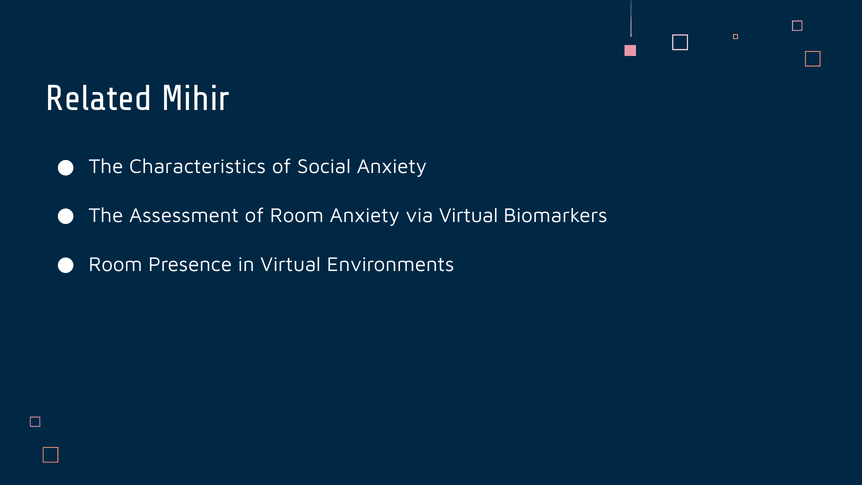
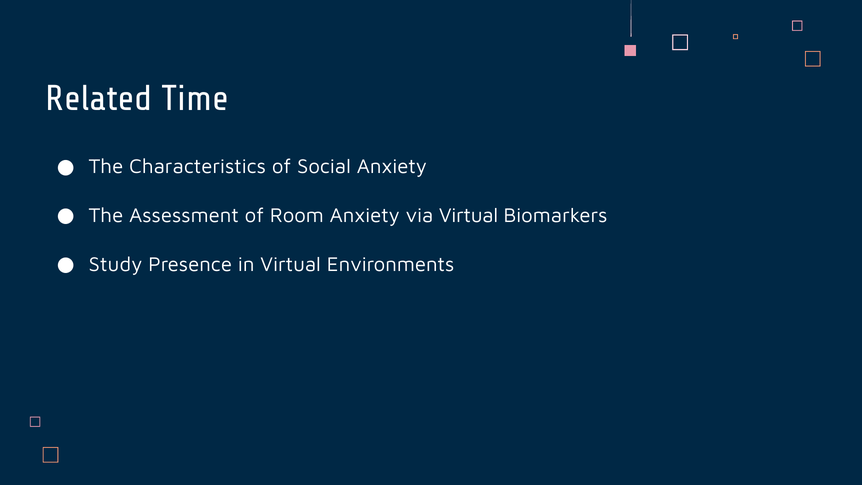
Mihir: Mihir -> Time
Room at (116, 264): Room -> Study
